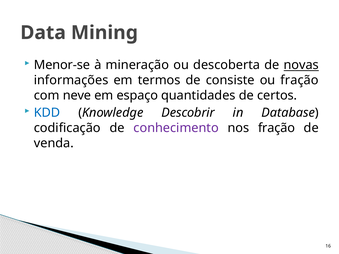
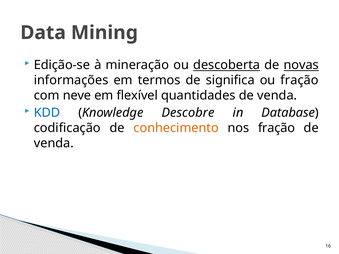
Menor-se: Menor-se -> Edição-se
descoberta underline: none -> present
consiste: consiste -> significa
espaço: espaço -> flexível
quantidades de certos: certos -> venda
Descobrir: Descobrir -> Descobre
conhecimento colour: purple -> orange
